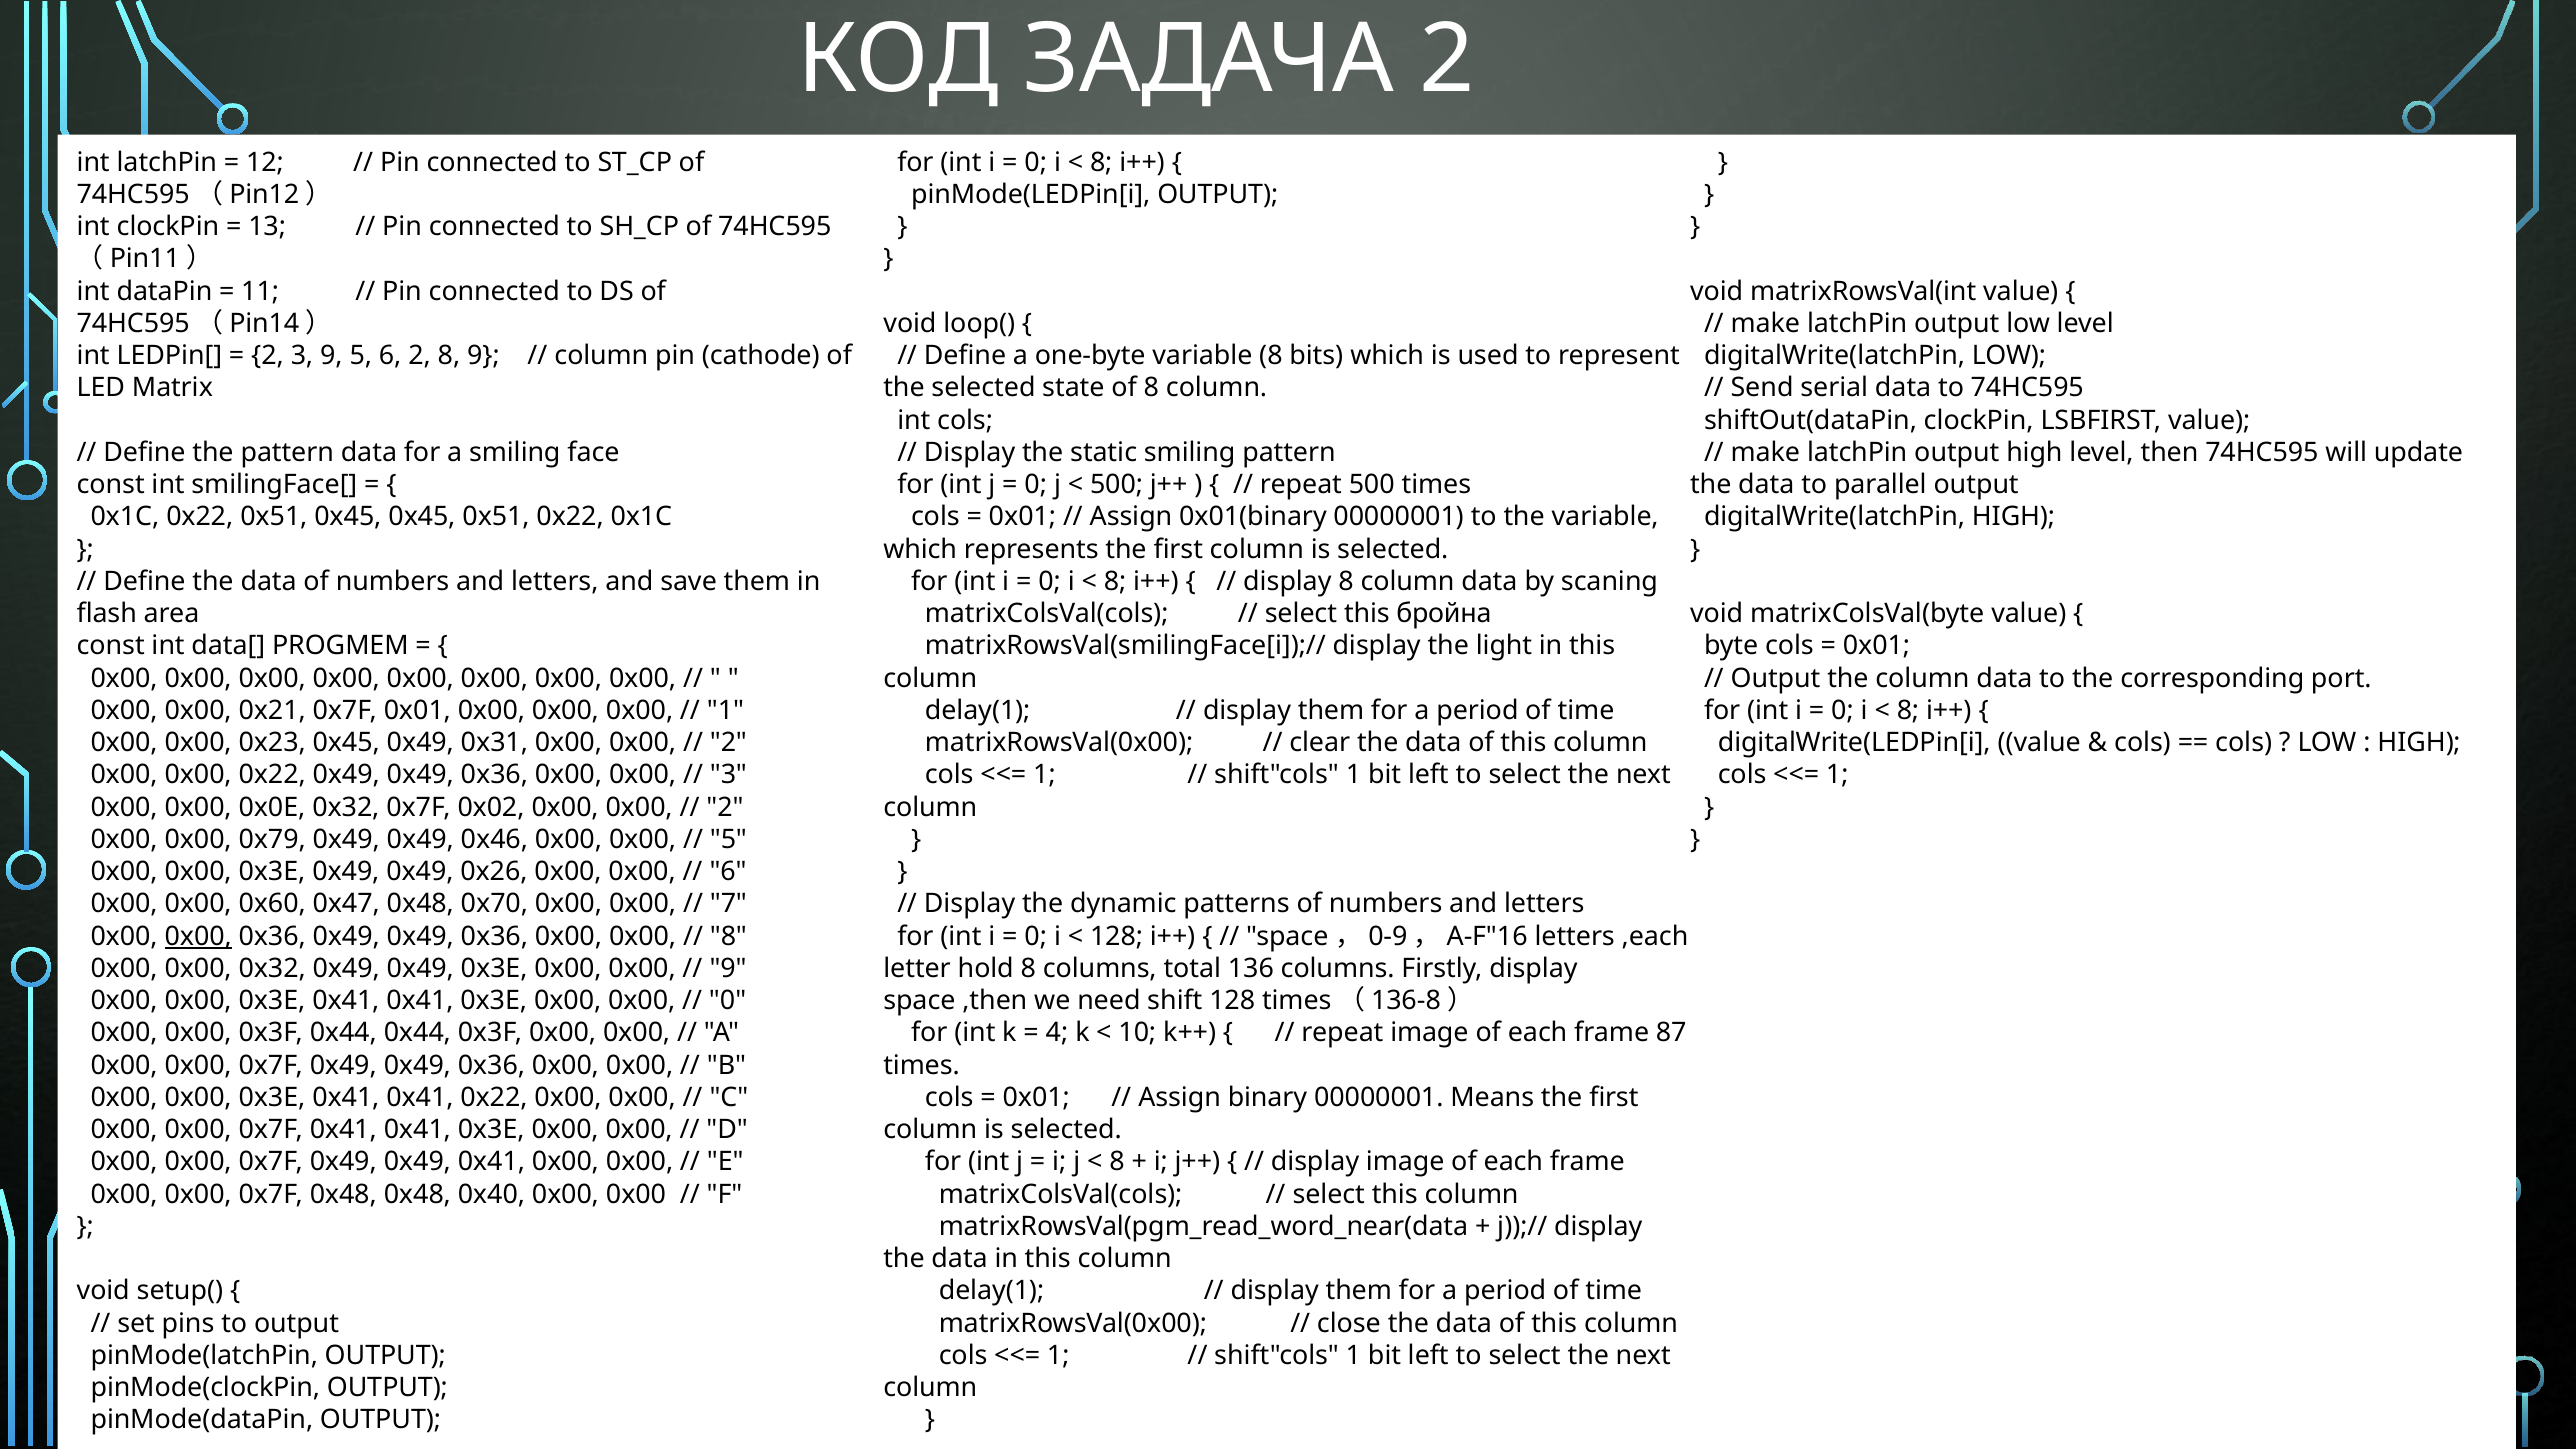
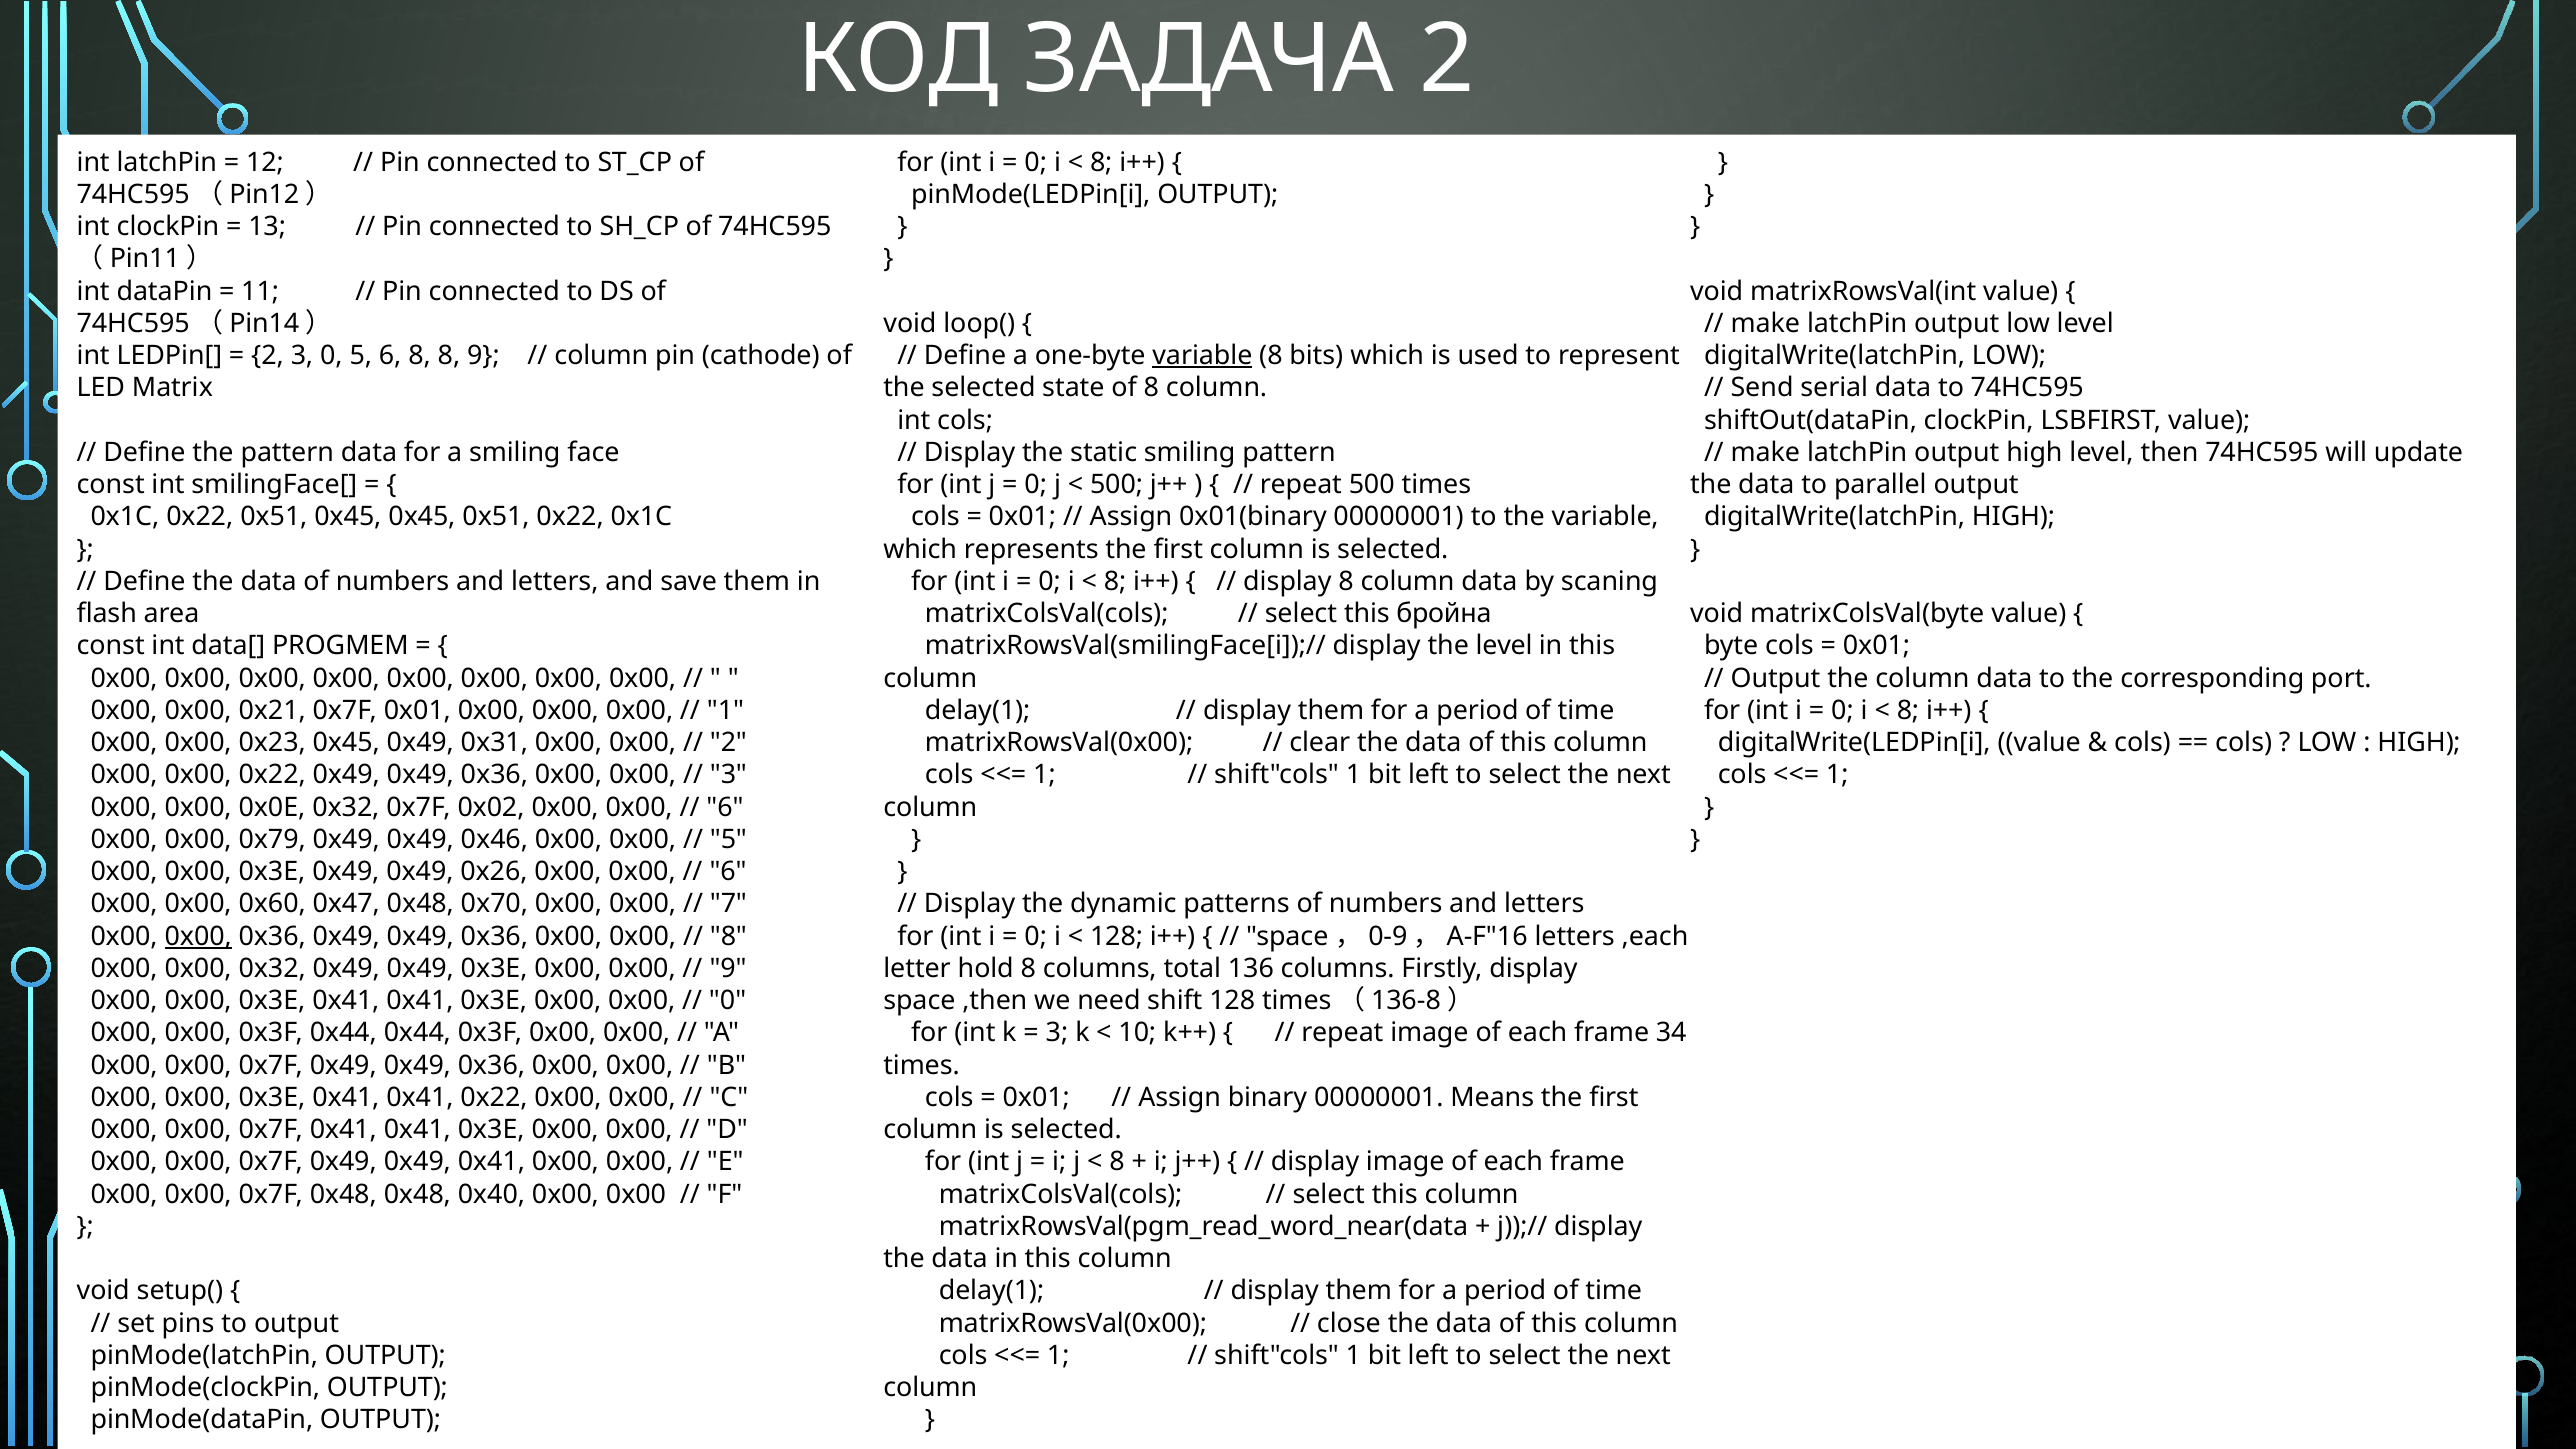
3 9: 9 -> 0
6 2: 2 -> 8
variable at (1202, 356) underline: none -> present
the light: light -> level
2 at (725, 807): 2 -> 6
4 at (1057, 1033): 4 -> 3
87: 87 -> 34
